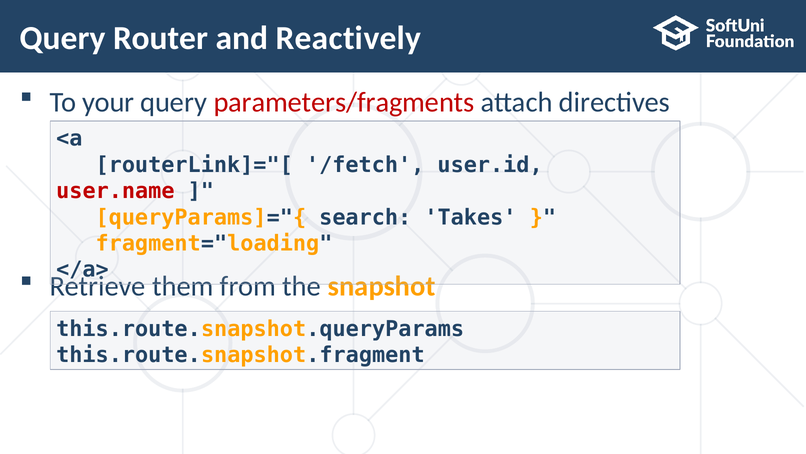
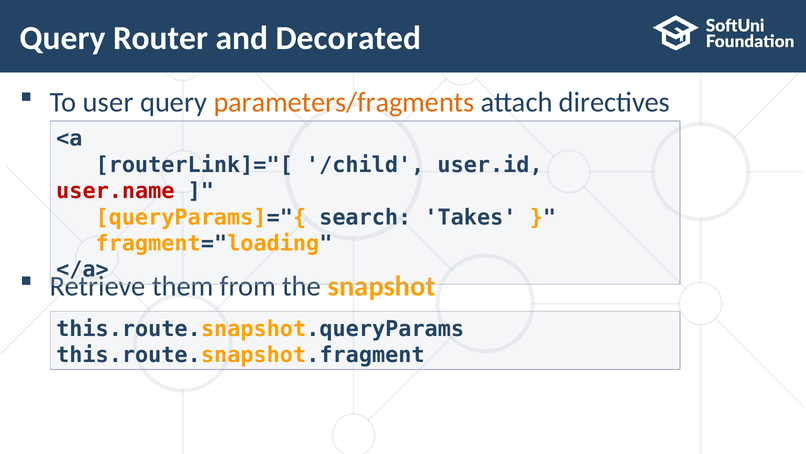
Reactively: Reactively -> Decorated
your: your -> user
parameters/fragments colour: red -> orange
/fetch: /fetch -> /child
